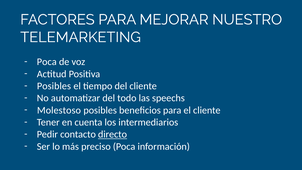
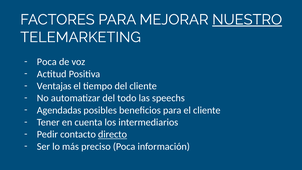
NUESTRO underline: none -> present
Posibles at (54, 86): Posibles -> Ventajas
Molestoso: Molestoso -> Agendadas
